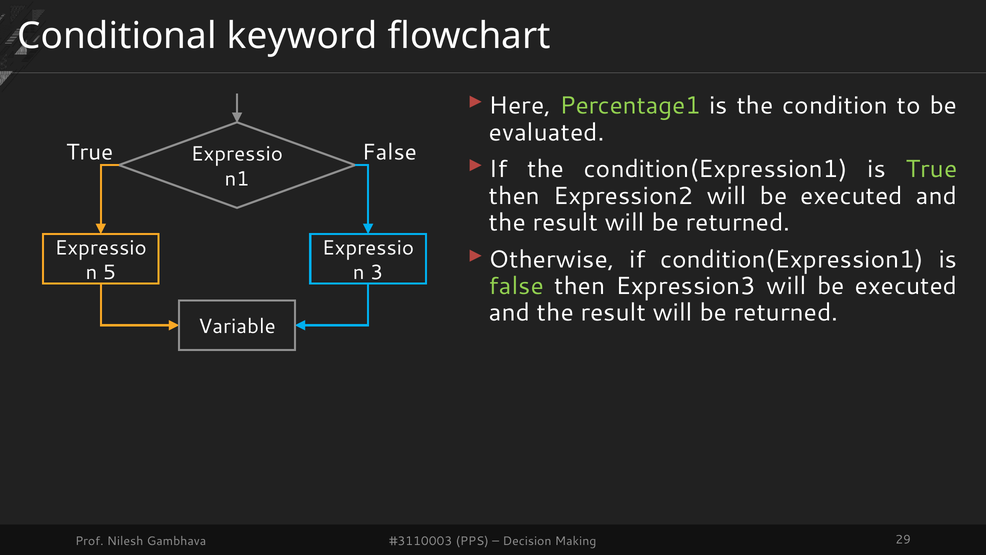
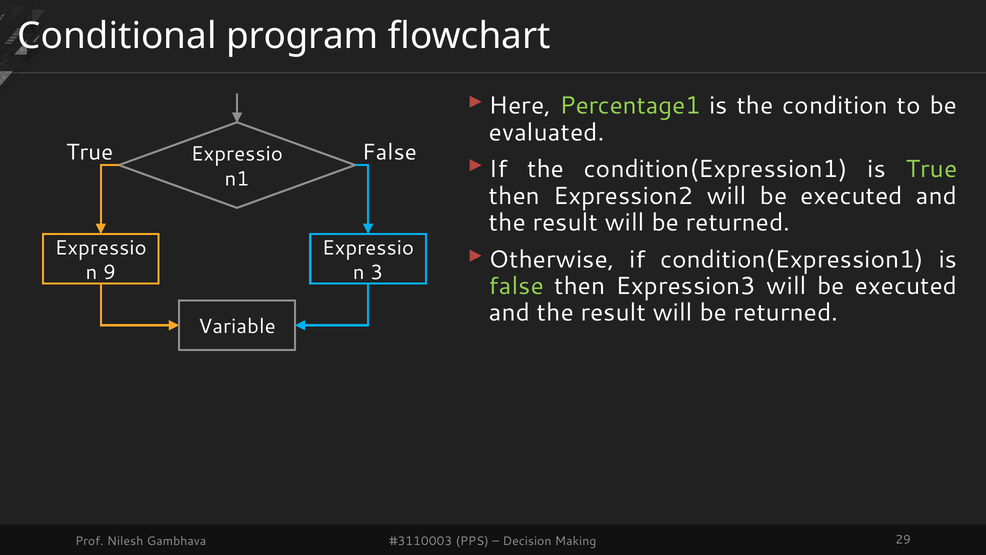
keyword: keyword -> program
5: 5 -> 9
